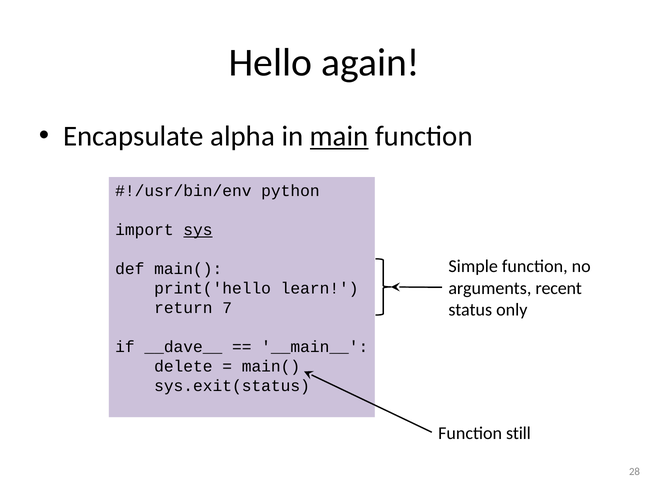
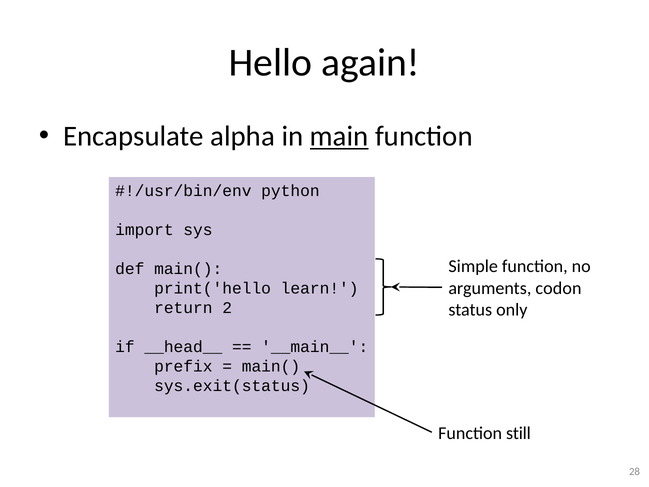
sys underline: present -> none
recent: recent -> codon
7: 7 -> 2
__dave__: __dave__ -> __head__
delete: delete -> prefix
